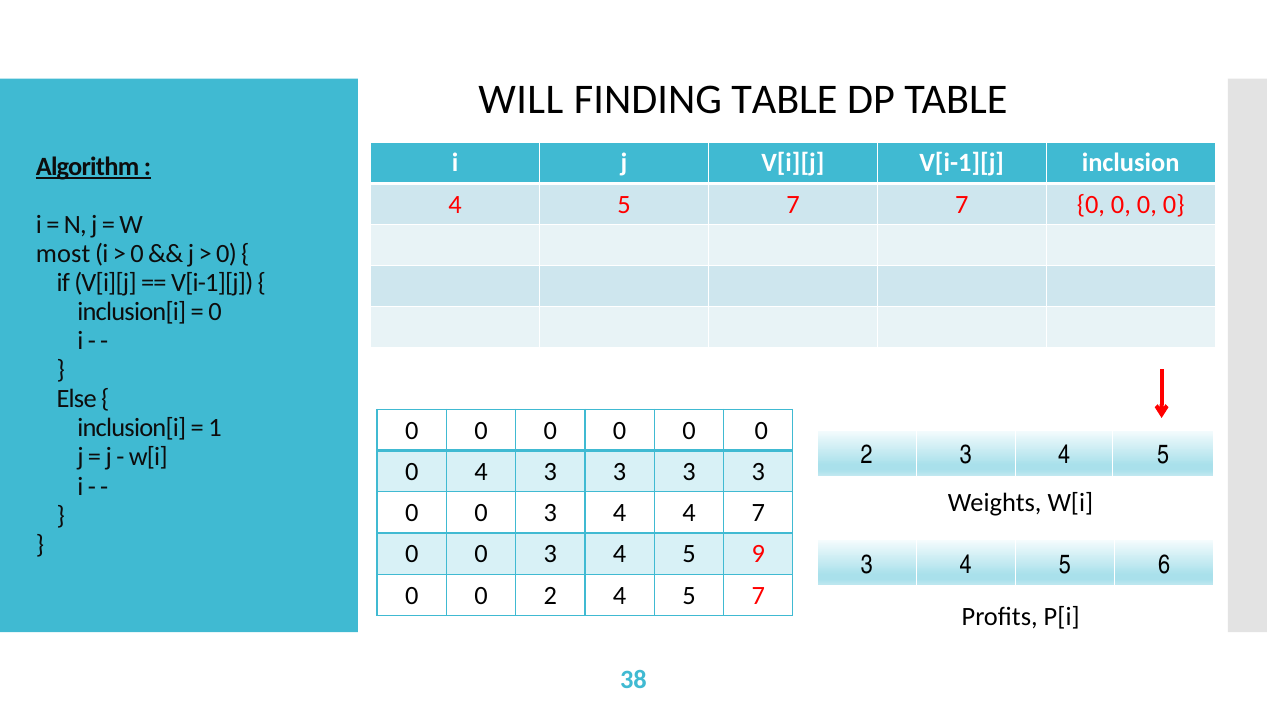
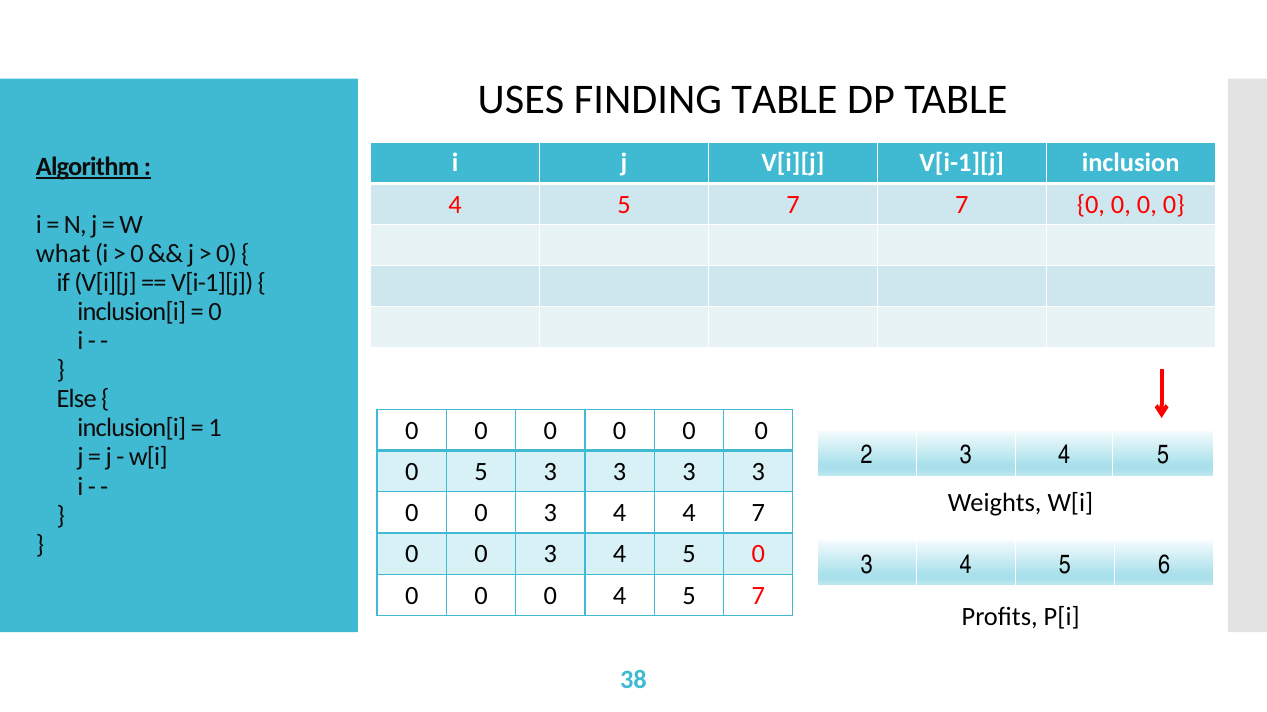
WILL: WILL -> USES
most: most -> what
0 4: 4 -> 5
5 9: 9 -> 0
2 at (550, 596): 2 -> 0
